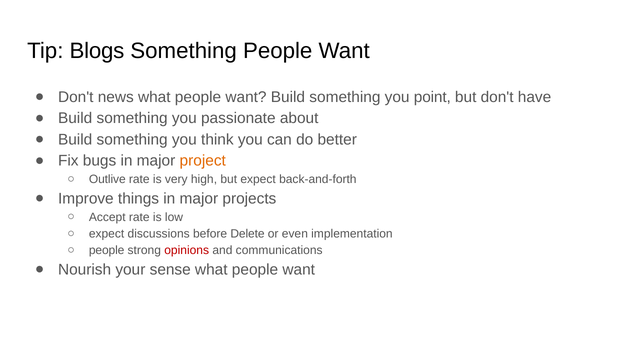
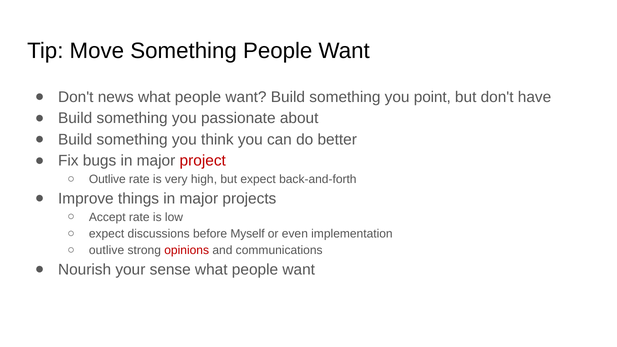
Blogs: Blogs -> Move
project colour: orange -> red
Delete: Delete -> Myself
people at (107, 250): people -> outlive
